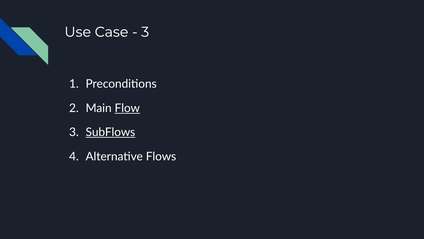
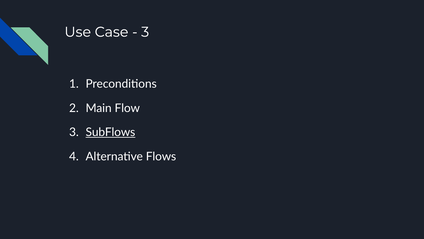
Flow underline: present -> none
